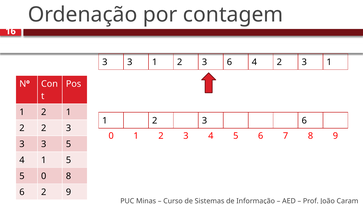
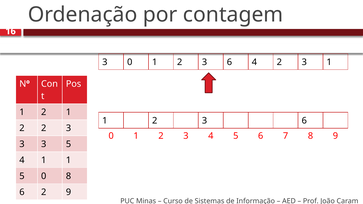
3 at (130, 62): 3 -> 0
1 5: 5 -> 1
